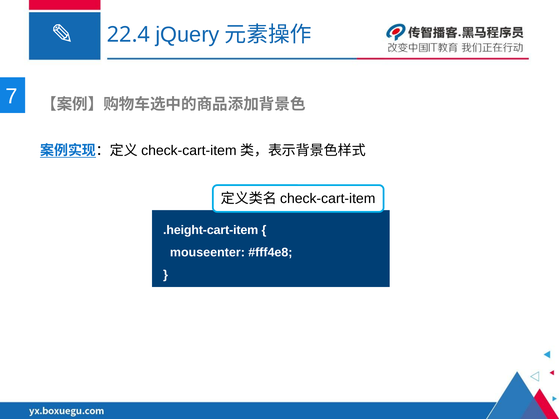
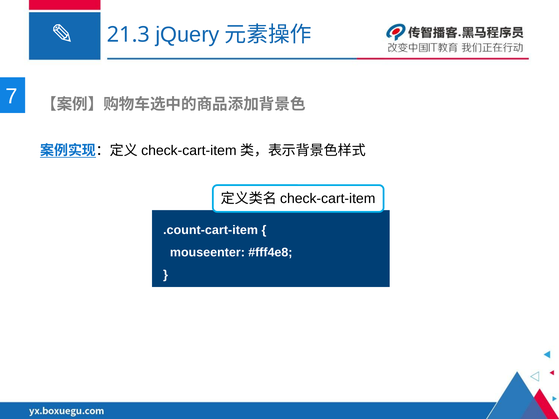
22.4: 22.4 -> 21.3
.height-cart-item: .height-cart-item -> .count-cart-item
